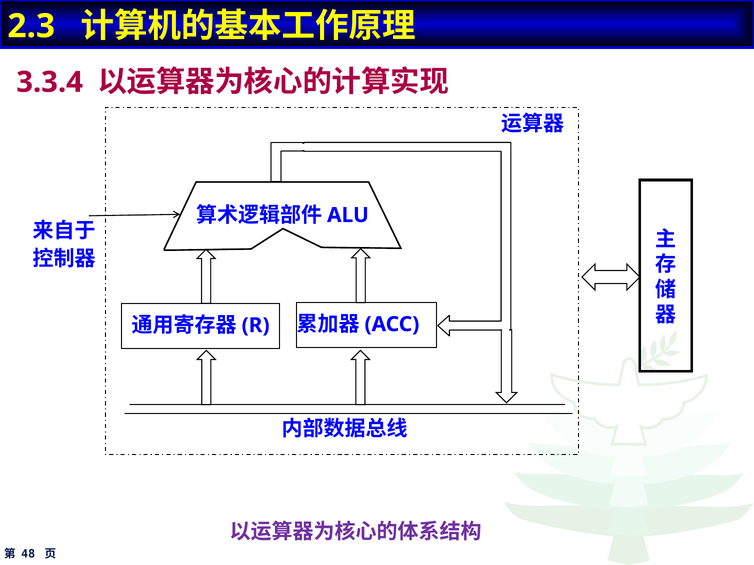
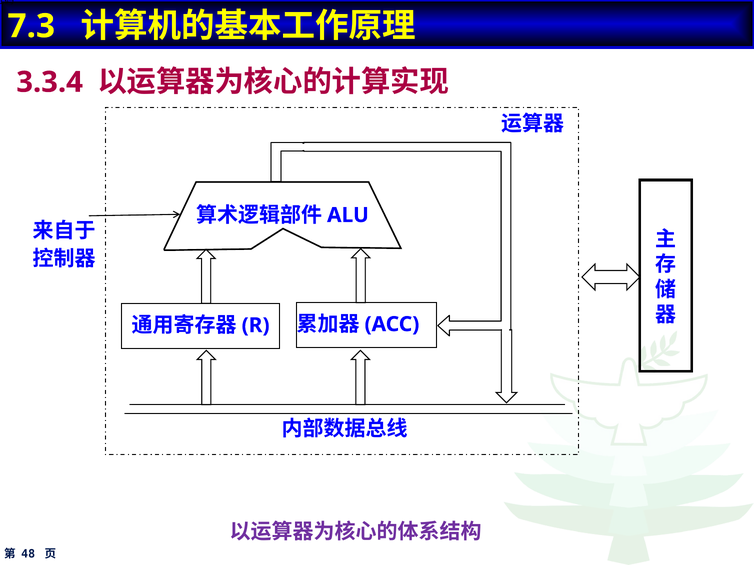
2.3: 2.3 -> 7.3
